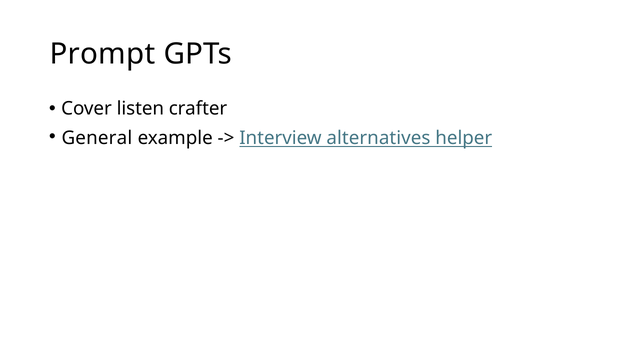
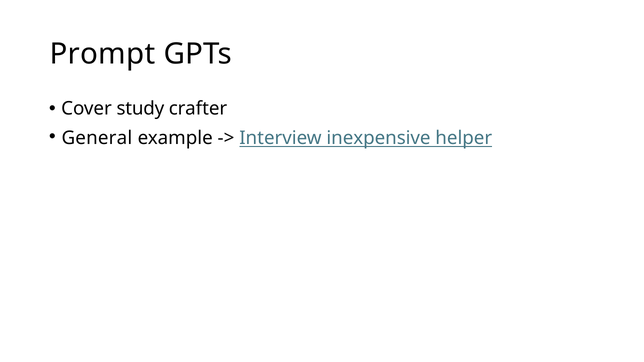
listen: listen -> study
alternatives: alternatives -> inexpensive
